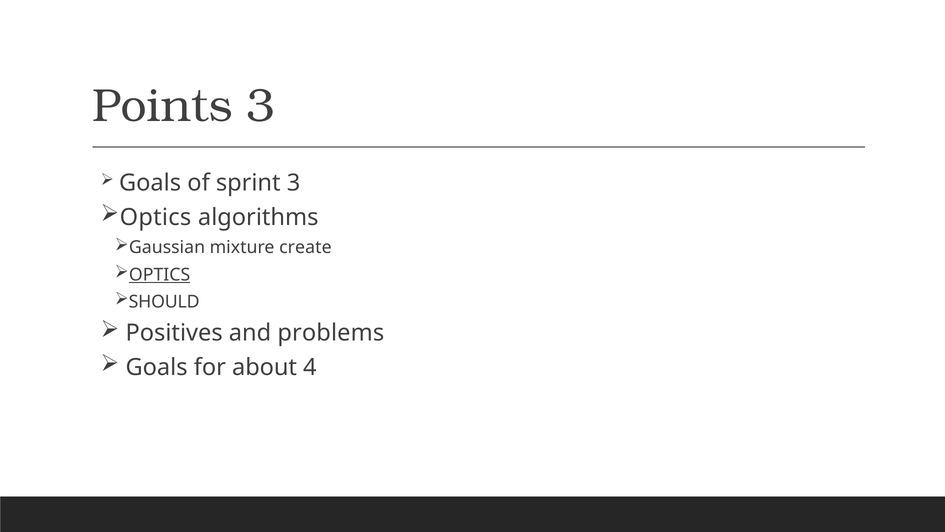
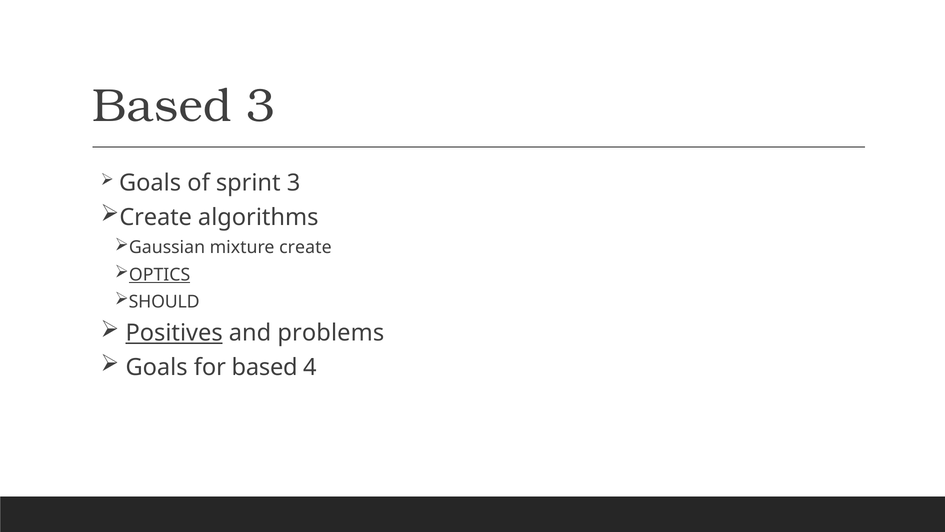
Points at (162, 106): Points -> Based
Optics at (155, 217): Optics -> Create
Positives underline: none -> present
for about: about -> based
